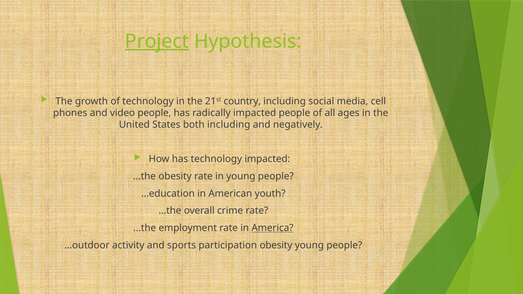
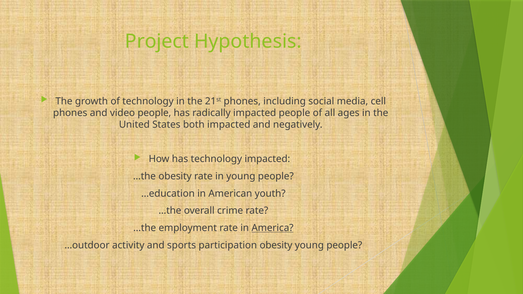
Project underline: present -> none
21st country: country -> phones
both including: including -> impacted
